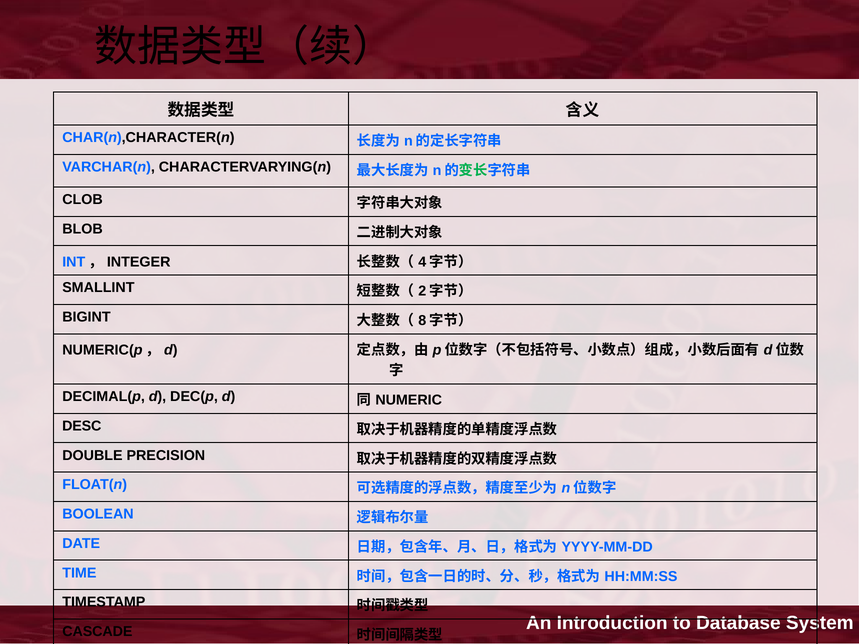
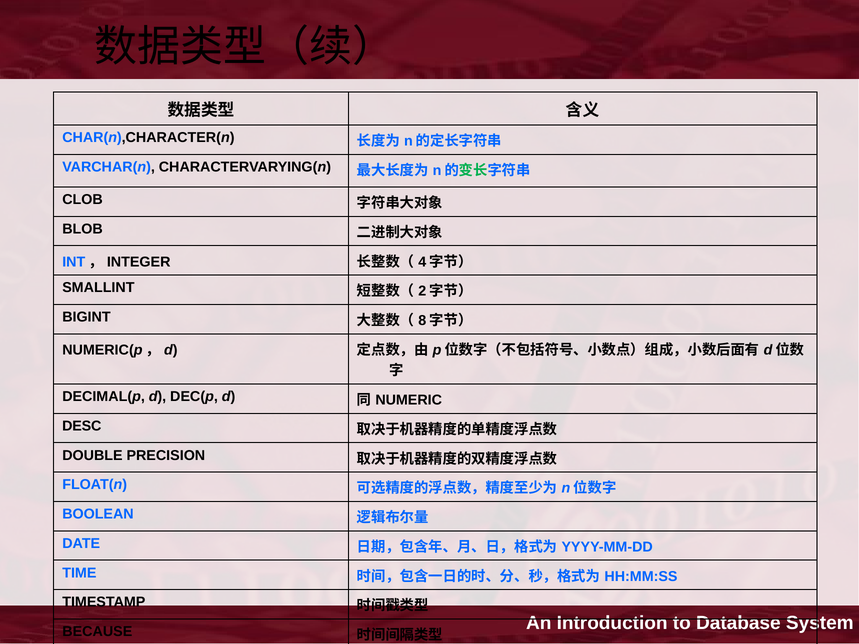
CASCADE: CASCADE -> BECAUSE
